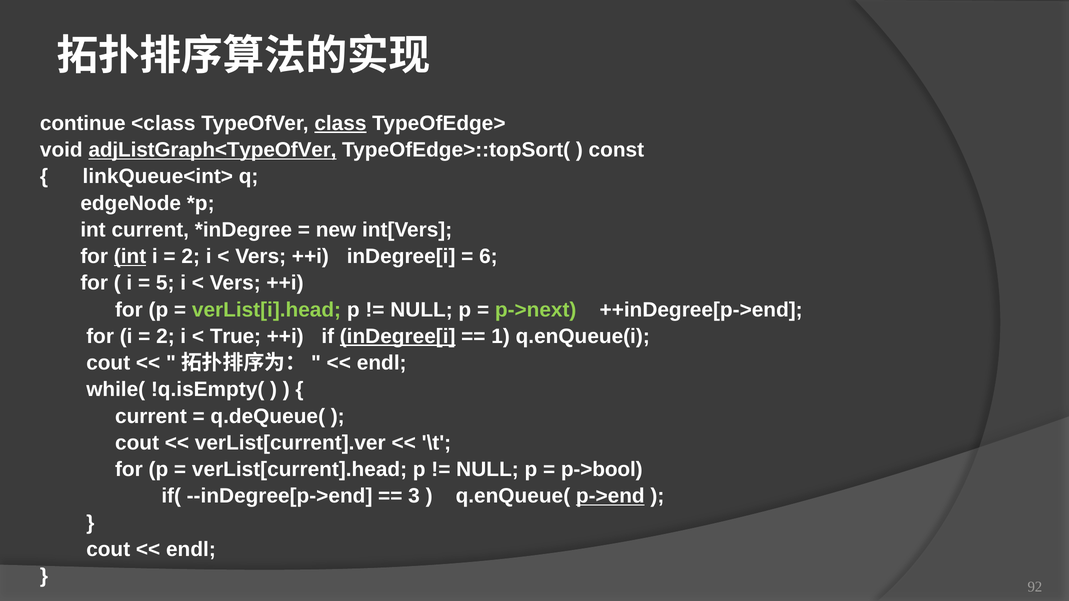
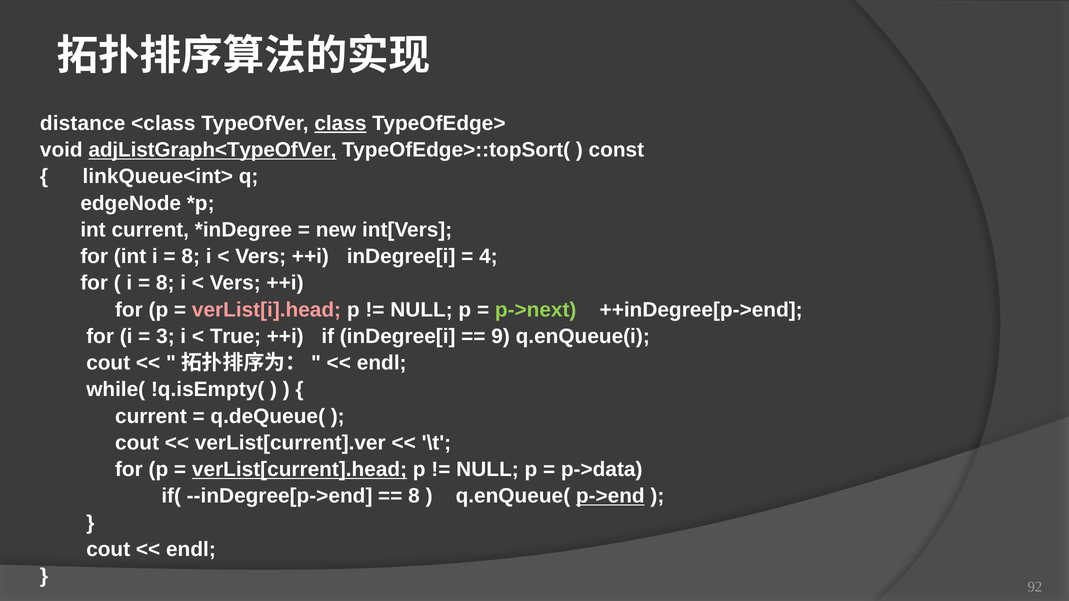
continue: continue -> distance
int at (130, 257) underline: present -> none
2 at (191, 257): 2 -> 8
6: 6 -> 4
5 at (165, 283): 5 -> 8
verList[i].head colour: light green -> pink
2 at (165, 337): 2 -> 3
inDegree[i at (398, 337) underline: present -> none
1: 1 -> 9
verList[current].head underline: none -> present
p->bool: p->bool -> p->data
3 at (414, 496): 3 -> 8
